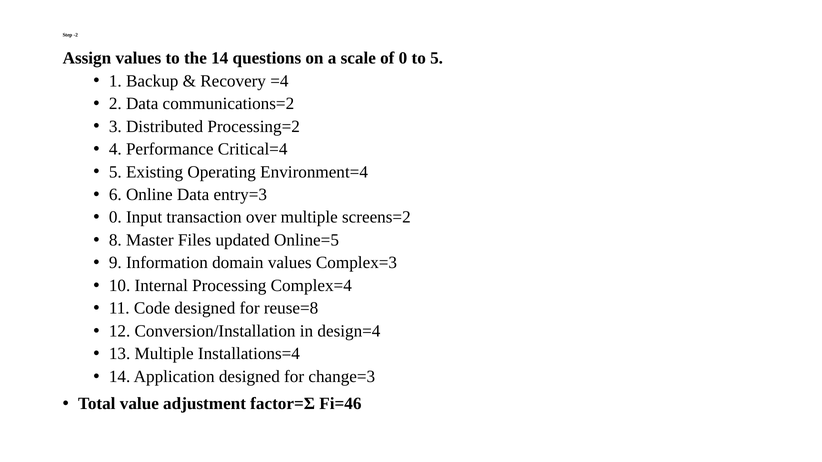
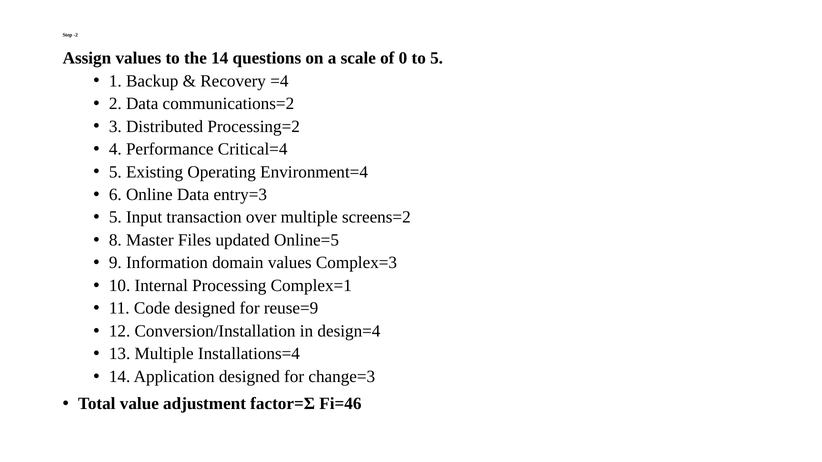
0 at (115, 218): 0 -> 5
Complex=4: Complex=4 -> Complex=1
reuse=8: reuse=8 -> reuse=9
